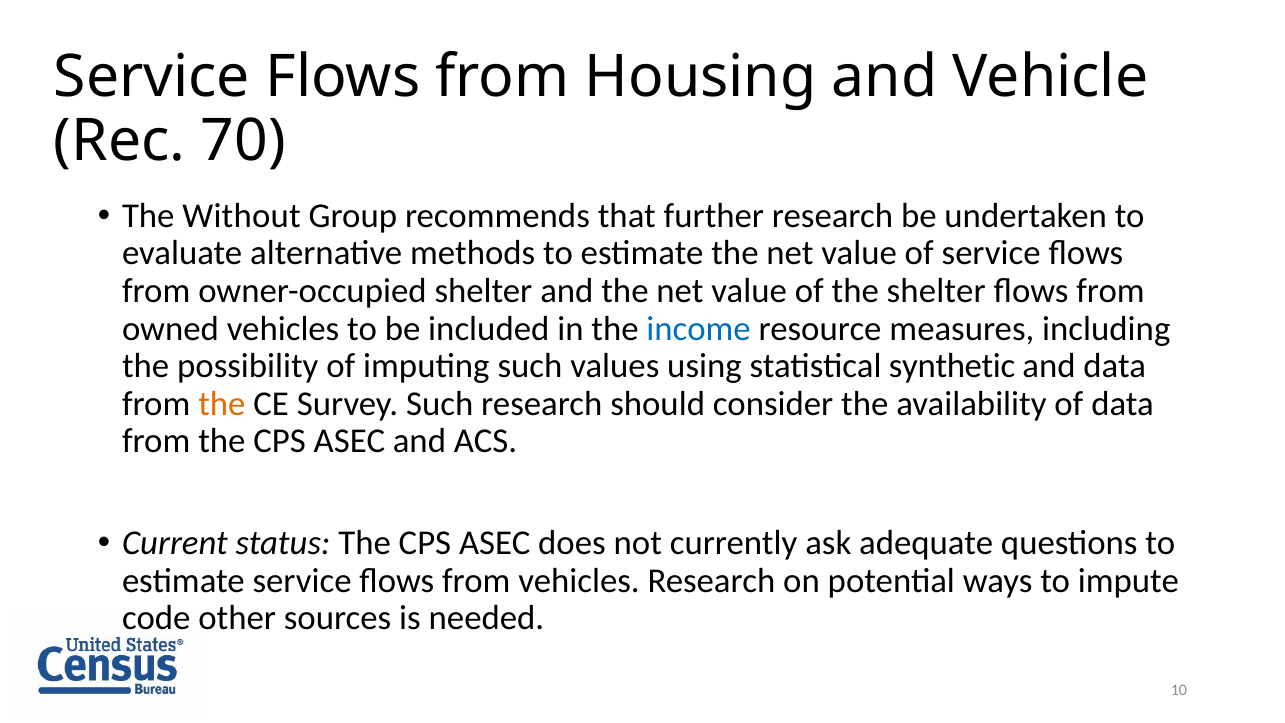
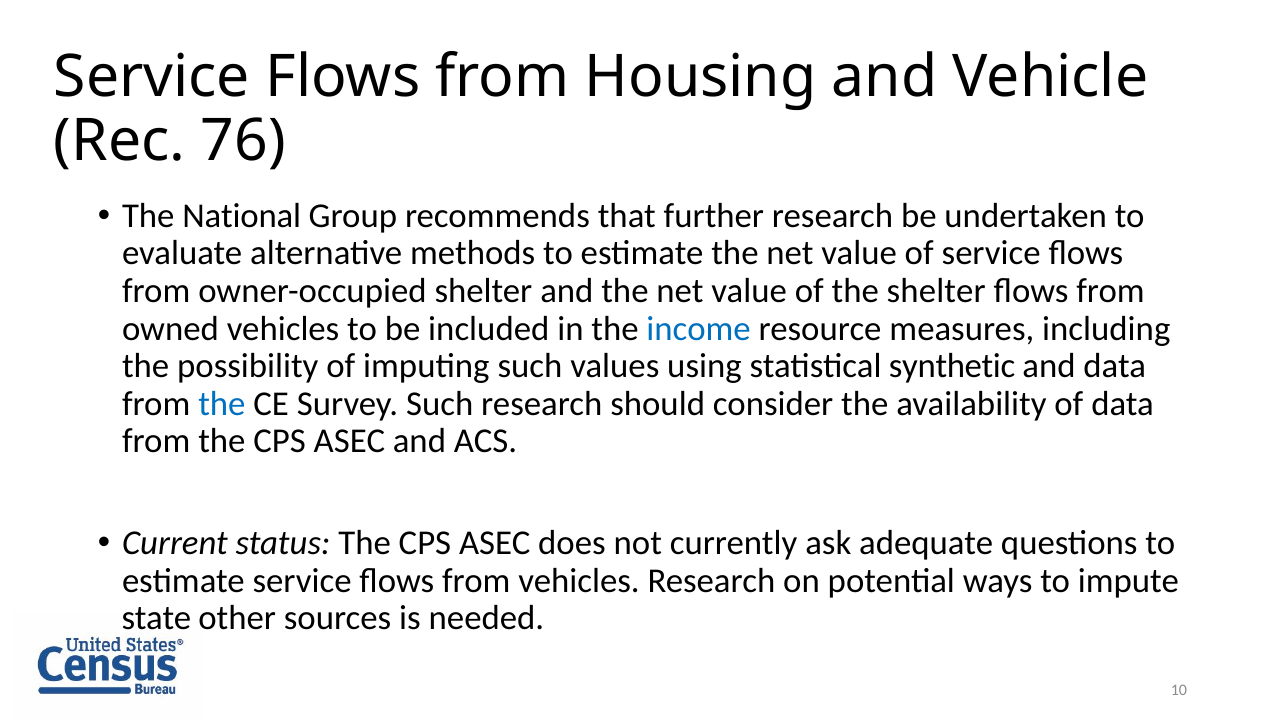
70: 70 -> 76
Without: Without -> National
the at (222, 404) colour: orange -> blue
code: code -> state
